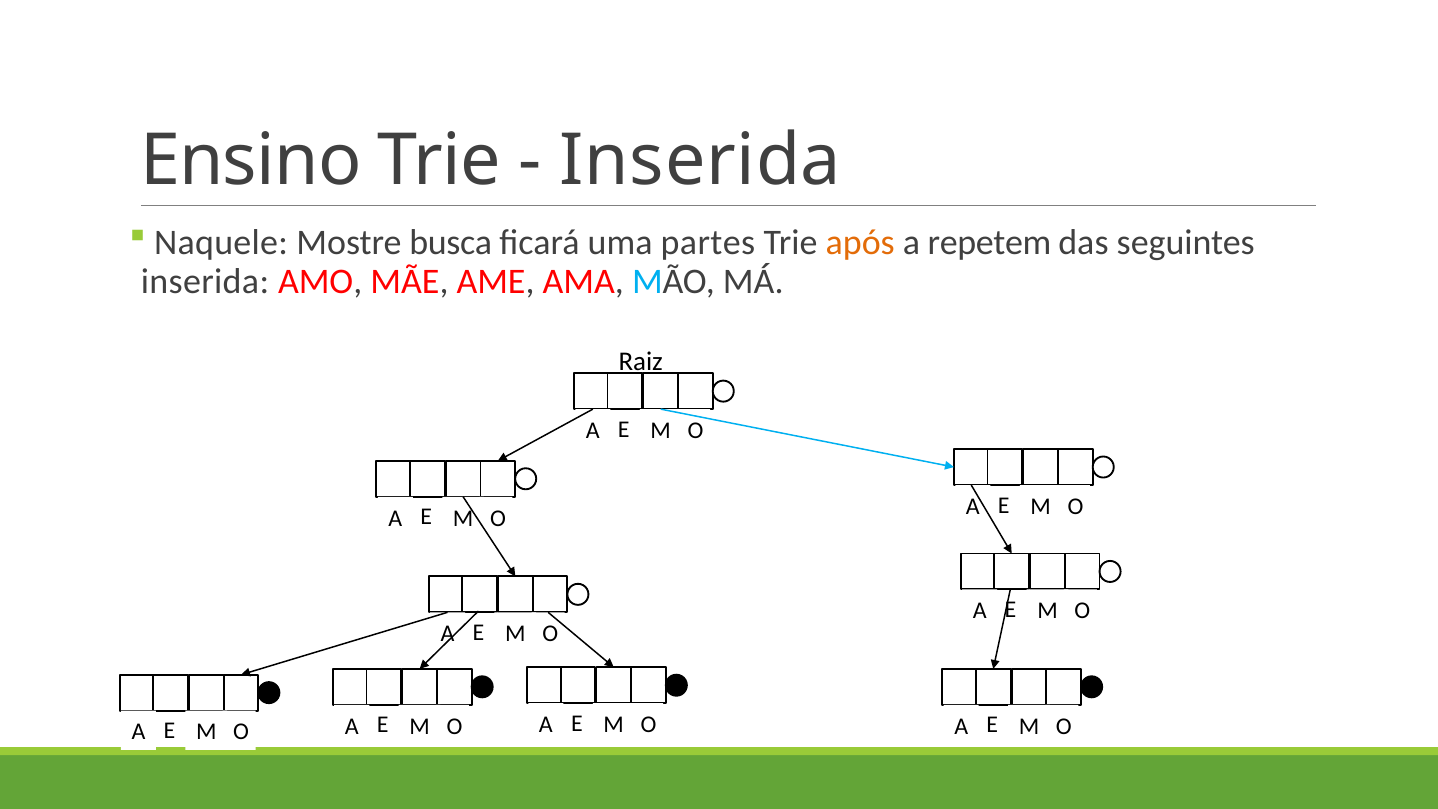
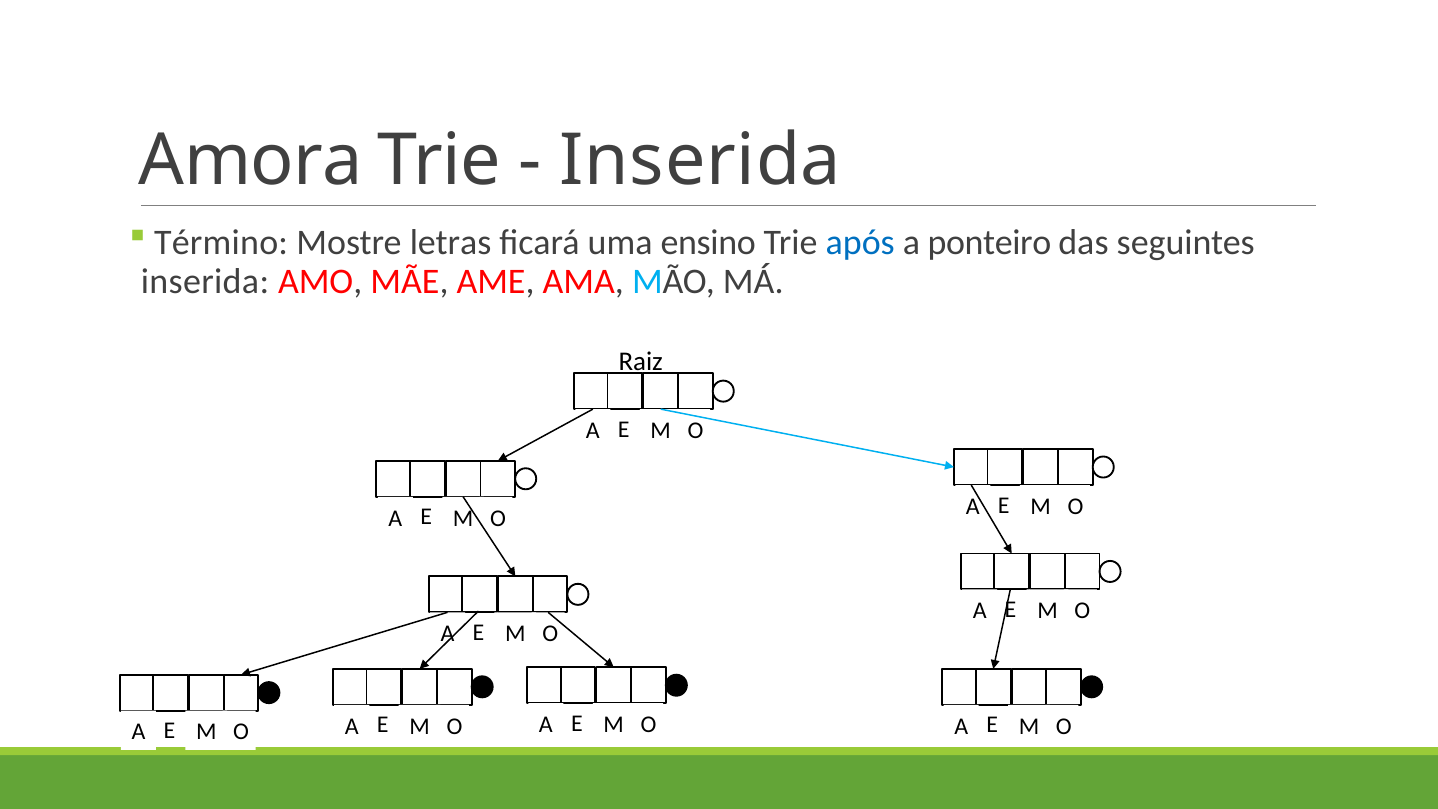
Ensino: Ensino -> Amora
Naquele: Naquele -> Término
busca: busca -> letras
partes: partes -> ensino
após colour: orange -> blue
repetem: repetem -> ponteiro
